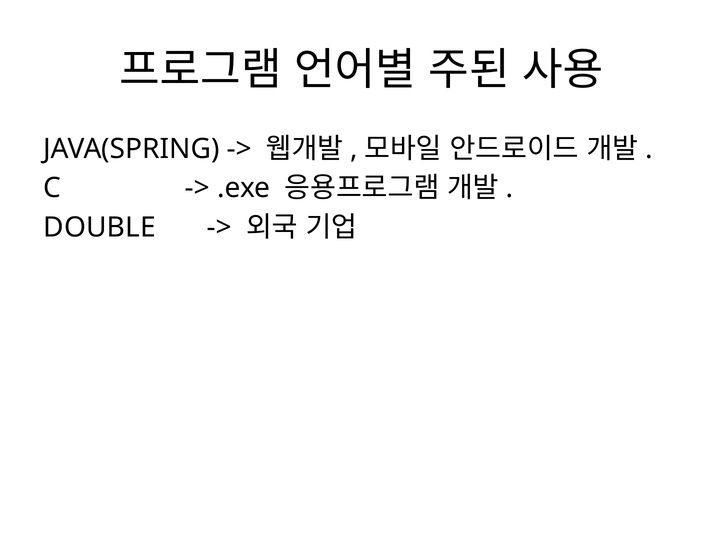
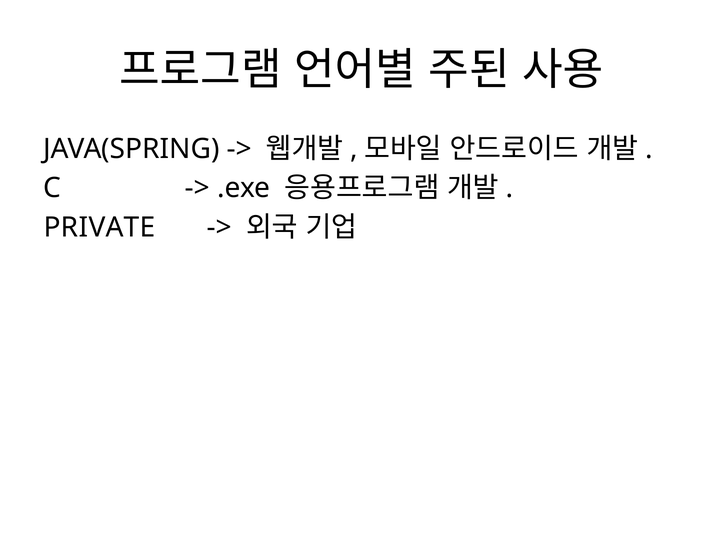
DOUBLE: DOUBLE -> PRIVATE
